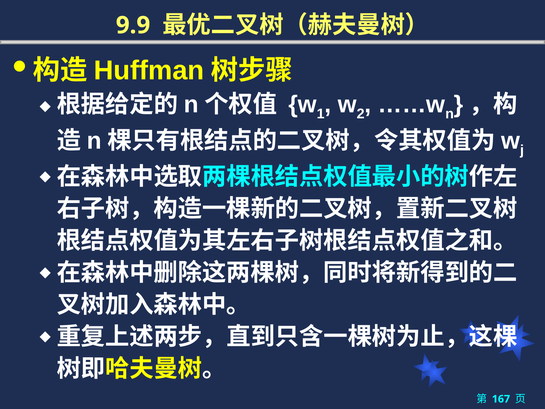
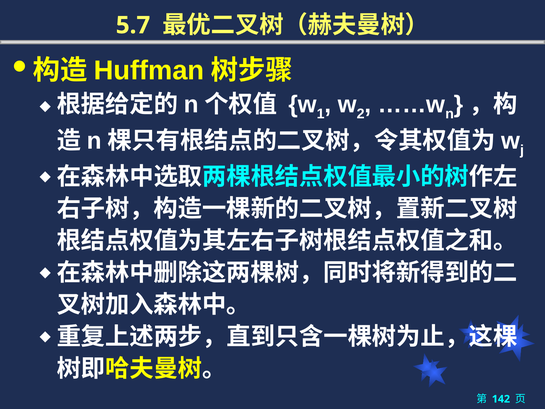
9.9: 9.9 -> 5.7
167: 167 -> 142
